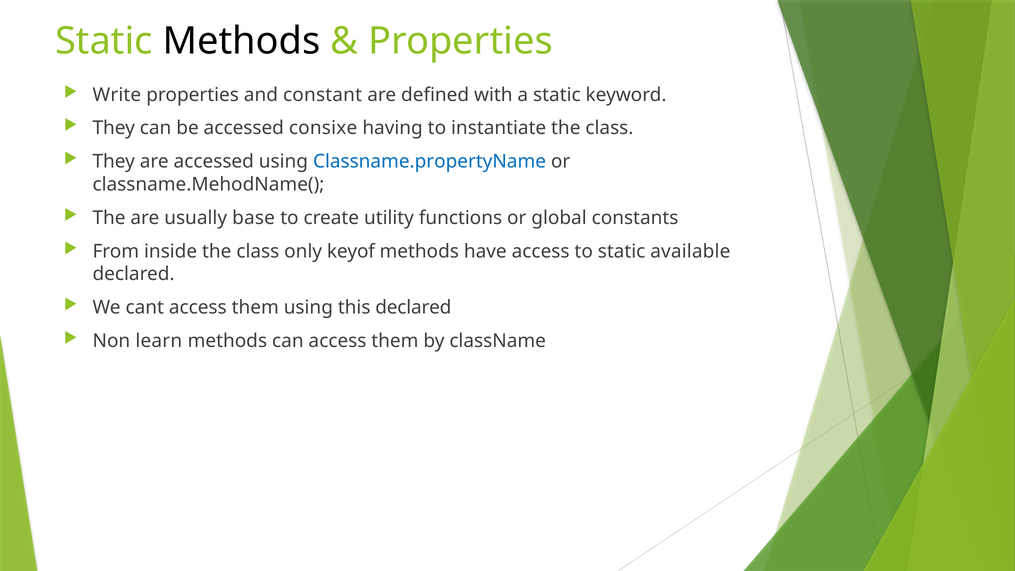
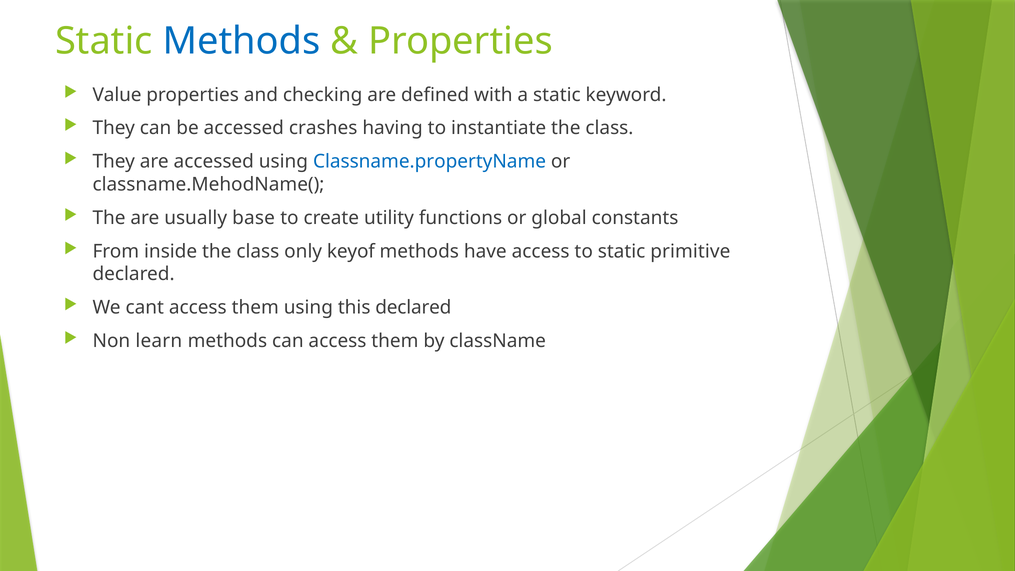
Methods at (242, 41) colour: black -> blue
Write: Write -> Value
constant: constant -> checking
consixe: consixe -> crashes
available: available -> primitive
